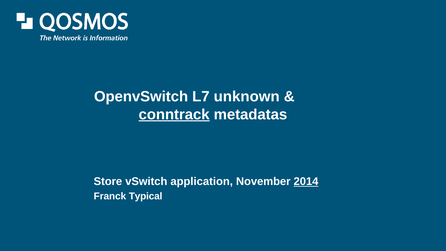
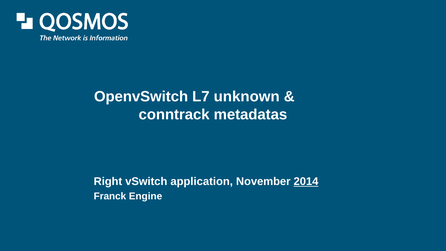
conntrack underline: present -> none
Store: Store -> Right
Typical: Typical -> Engine
